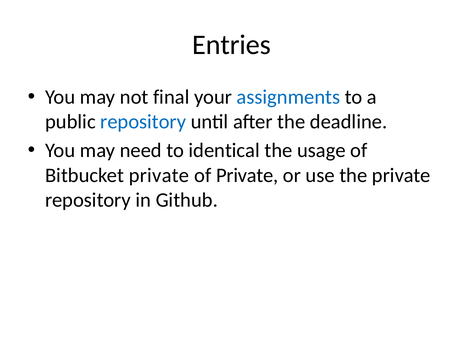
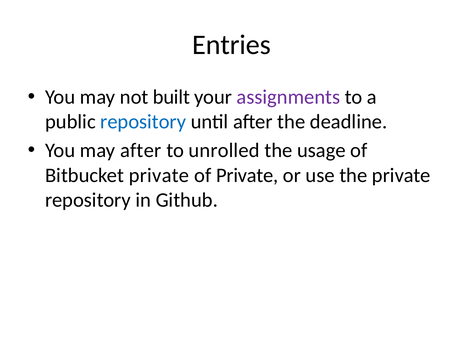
final: final -> built
assignments colour: blue -> purple
may need: need -> after
identical: identical -> unrolled
